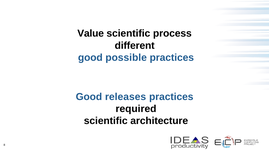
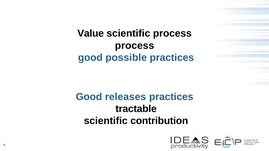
different at (135, 46): different -> process
required: required -> tractable
architecture: architecture -> contribution
